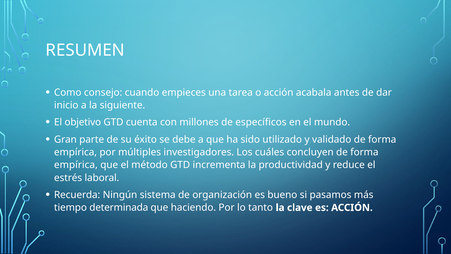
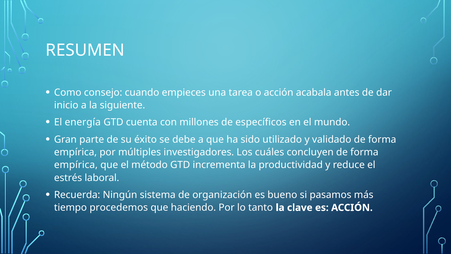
objetivo: objetivo -> energía
determinada: determinada -> procedemos
